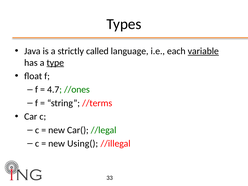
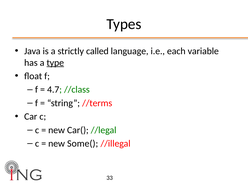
variable underline: present -> none
//ones: //ones -> //class
Using(: Using( -> Some(
